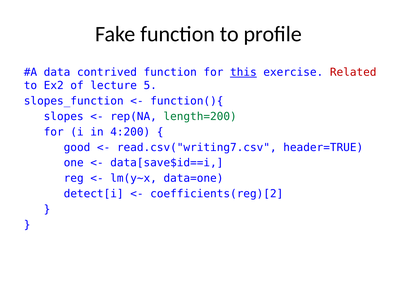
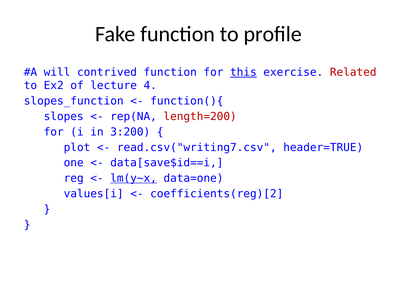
data: data -> will
5: 5 -> 4
length=200 colour: green -> red
4:200: 4:200 -> 3:200
good: good -> plot
lm(y~x underline: none -> present
detect[i: detect[i -> values[i
